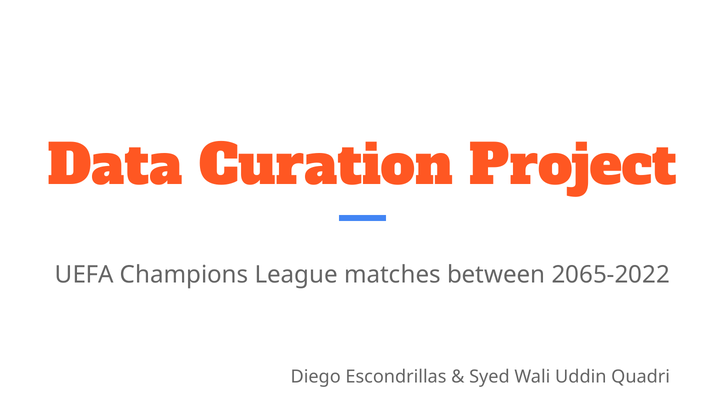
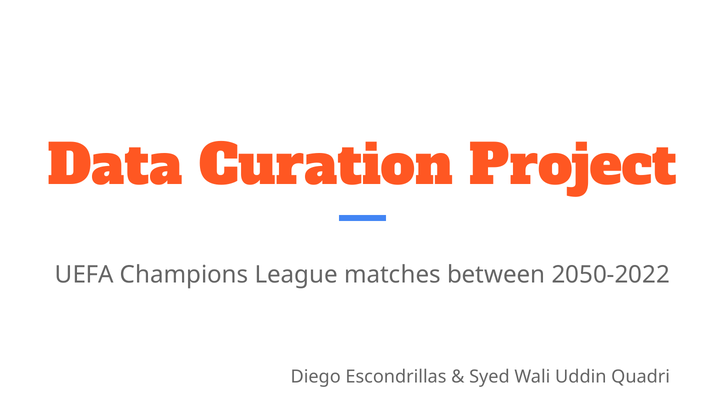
2065-2022: 2065-2022 -> 2050-2022
